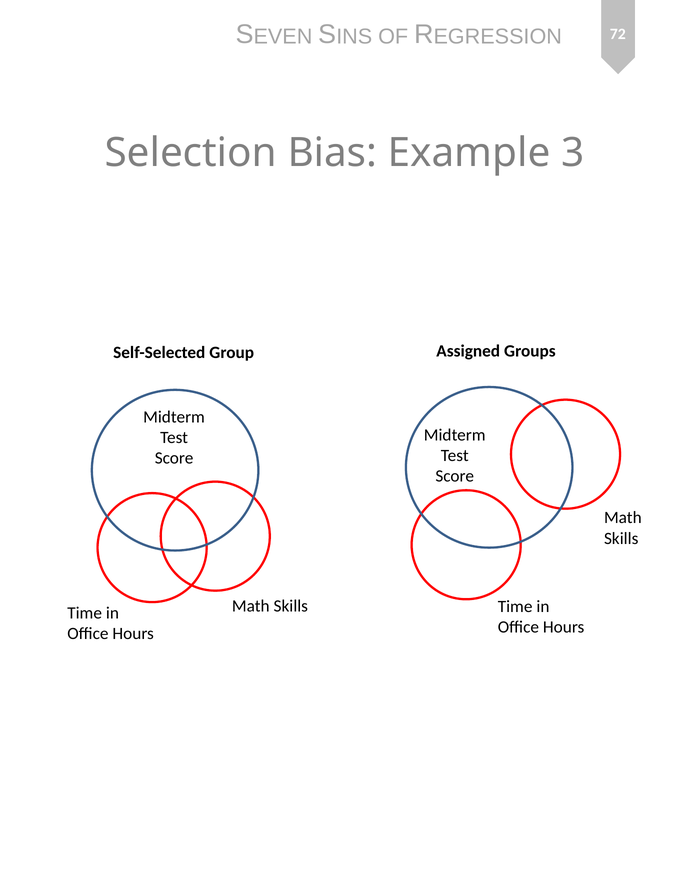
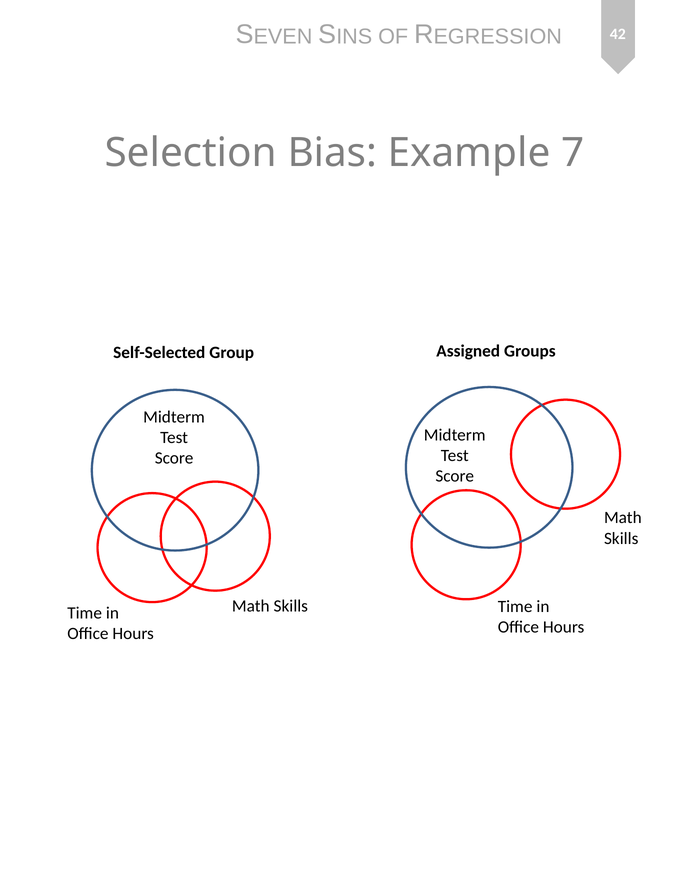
72: 72 -> 42
3: 3 -> 7
